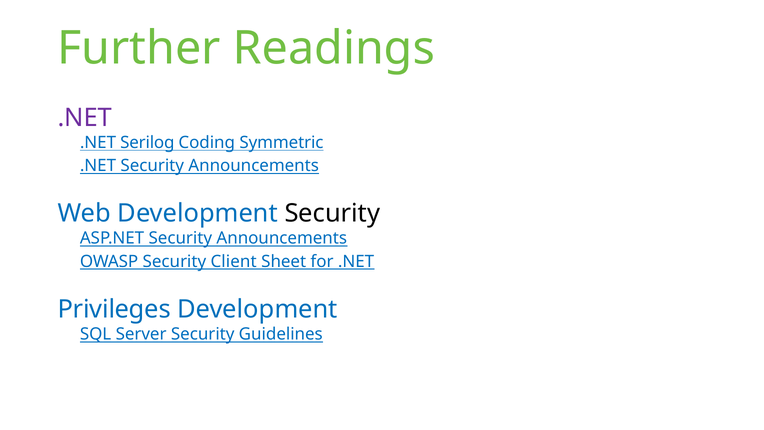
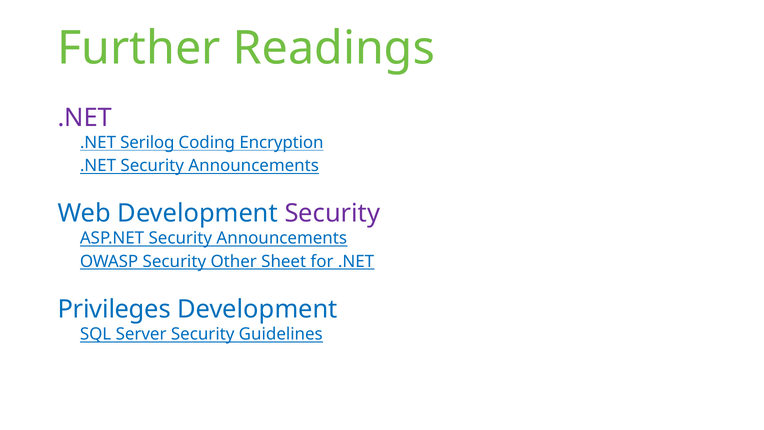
Symmetric: Symmetric -> Encryption
Security at (332, 213) colour: black -> purple
Client: Client -> Other
